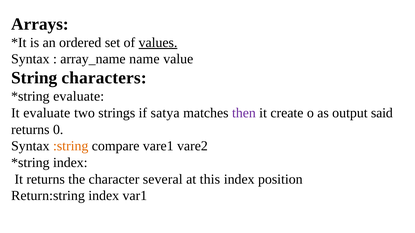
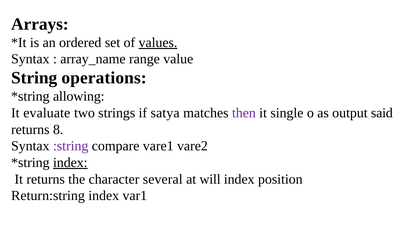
name: name -> range
characters: characters -> operations
evaluate at (79, 97): evaluate -> allowing
create: create -> single
0: 0 -> 8
:string colour: orange -> purple
index at (70, 163) underline: none -> present
this: this -> will
